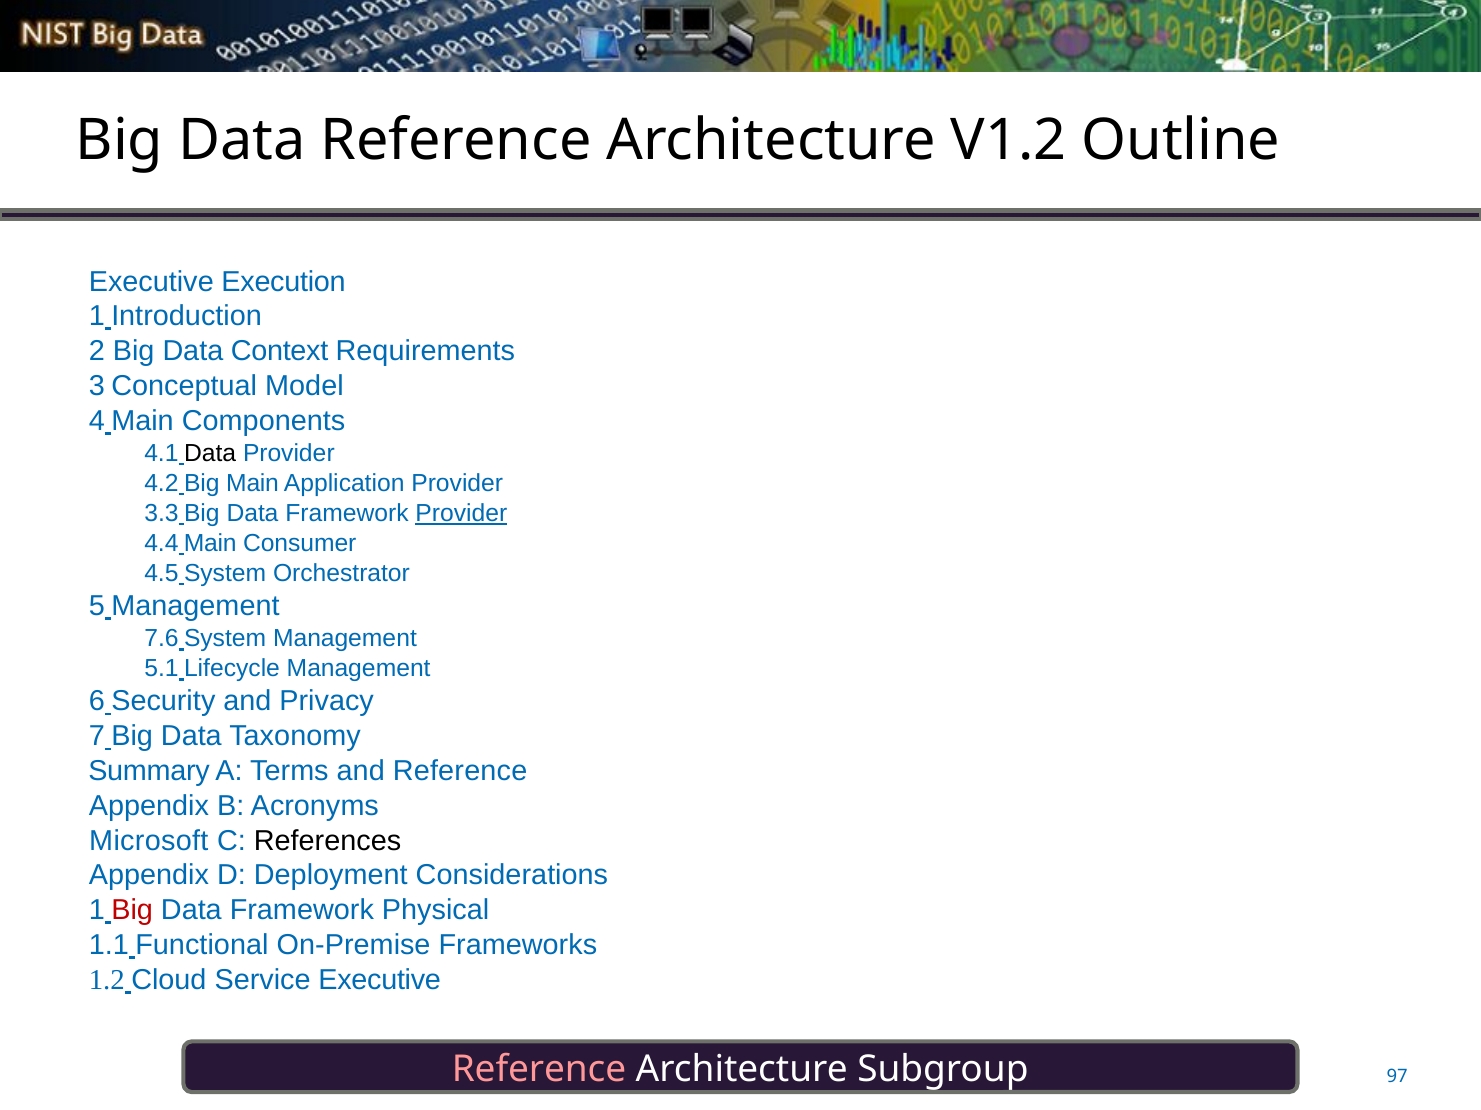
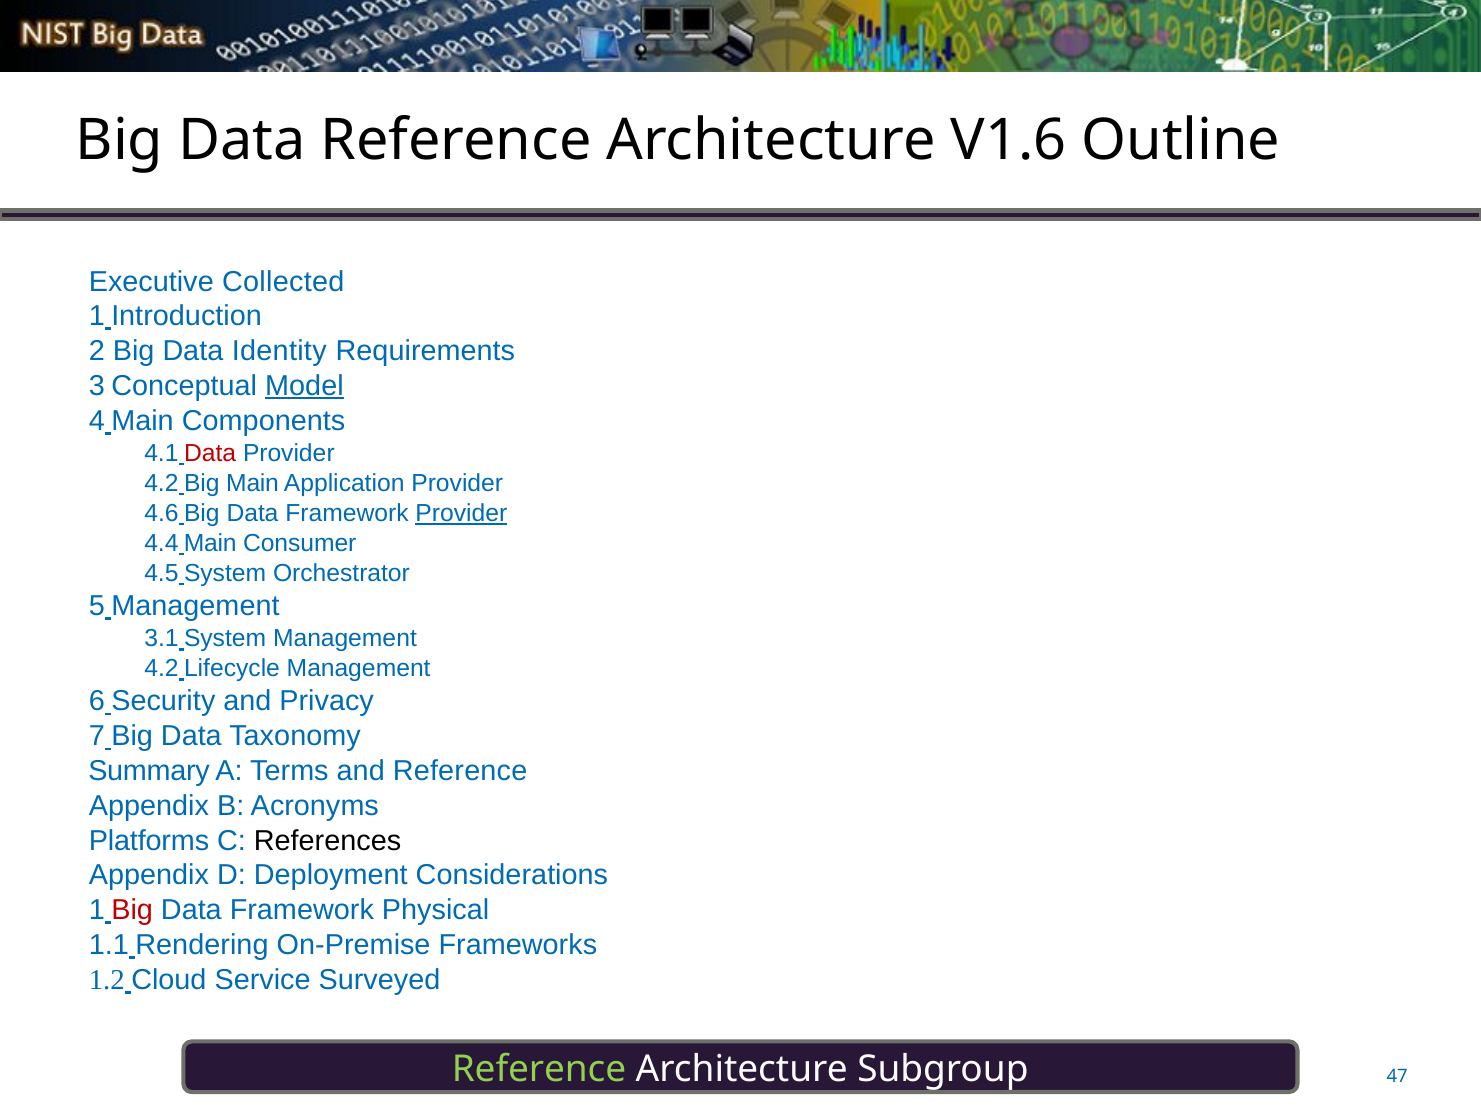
V1.2: V1.2 -> V1.6
Execution: Execution -> Collected
Context: Context -> Identity
Model underline: none -> present
Data at (210, 453) colour: black -> red
3.3: 3.3 -> 4.6
7.6: 7.6 -> 3.1
5.1 at (162, 669): 5.1 -> 4.2
Microsoft: Microsoft -> Platforms
Functional: Functional -> Rendering
Service Executive: Executive -> Surveyed
Reference at (539, 1070) colour: pink -> light green
97: 97 -> 47
